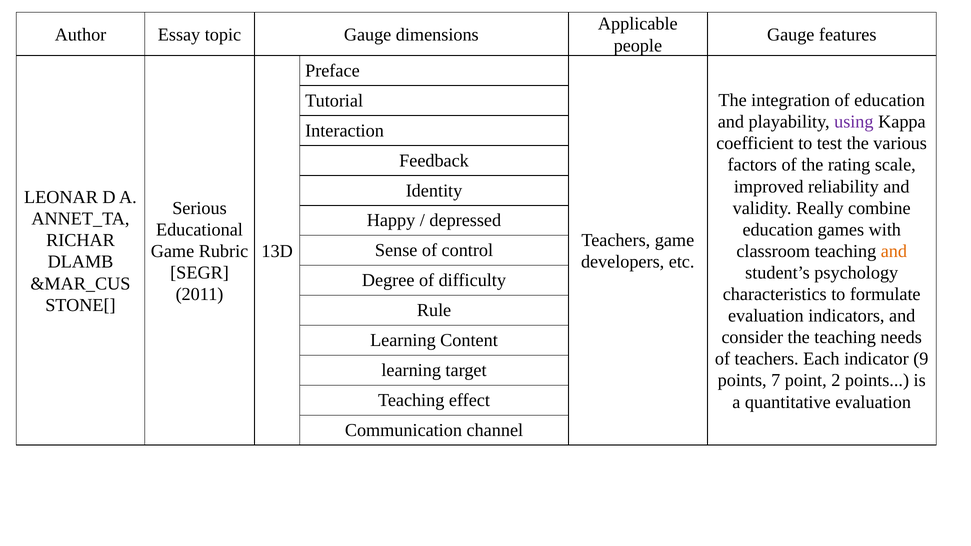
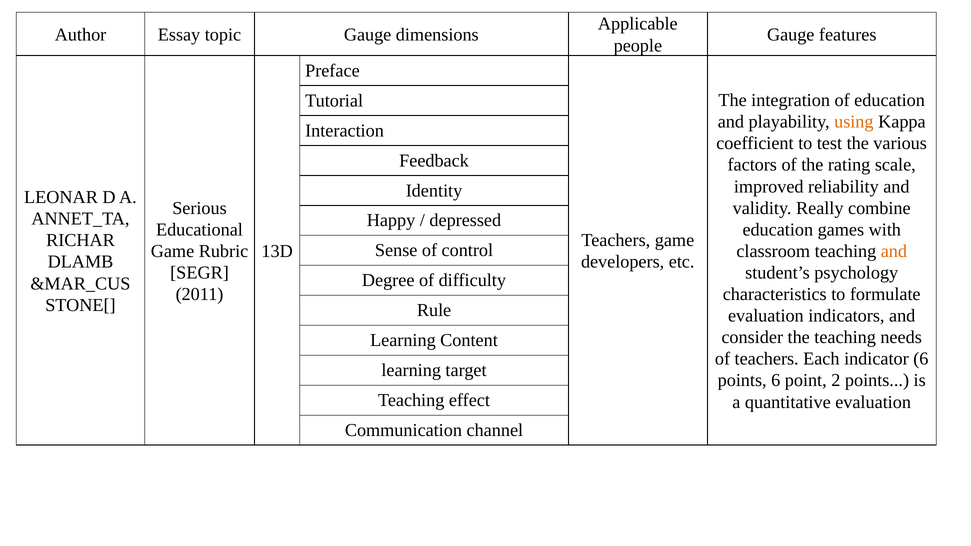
using colour: purple -> orange
indicator 9: 9 -> 6
points 7: 7 -> 6
